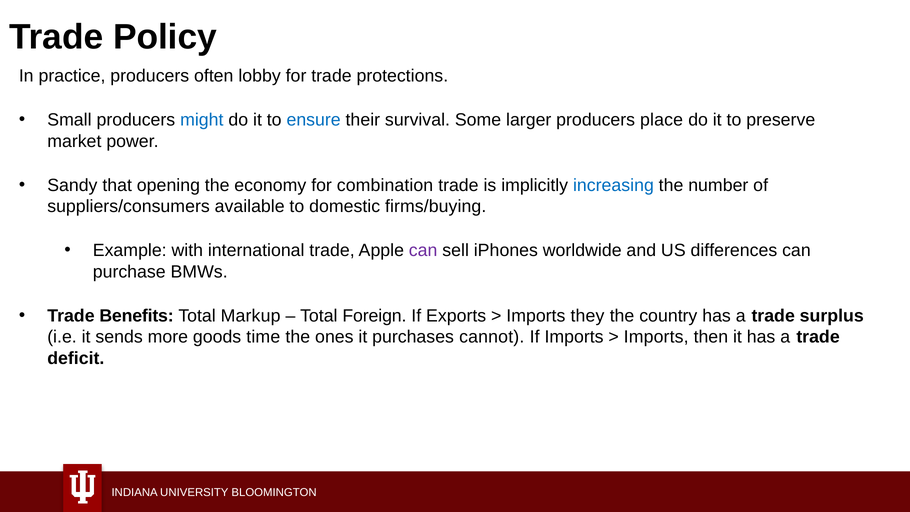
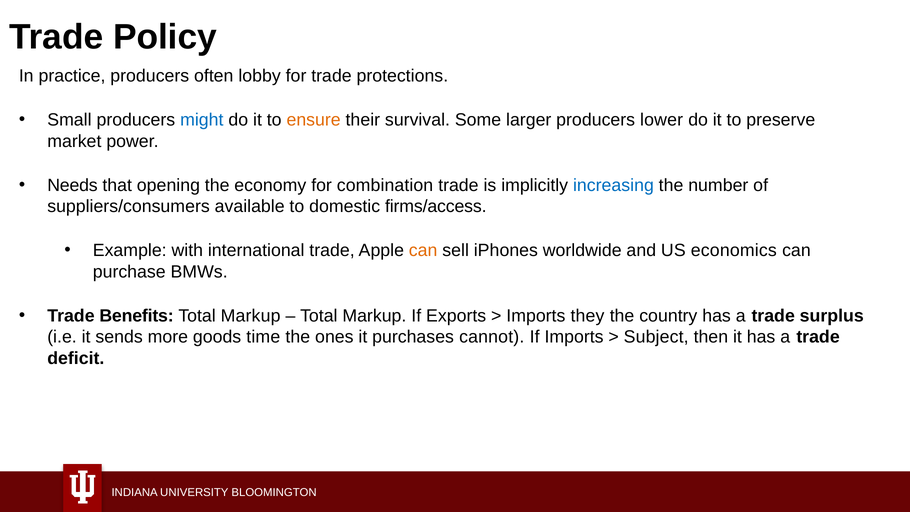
ensure colour: blue -> orange
place: place -> lower
Sandy: Sandy -> Needs
firms/buying: firms/buying -> firms/access
can at (423, 251) colour: purple -> orange
differences: differences -> economics
Foreign at (374, 316): Foreign -> Markup
Imports at (656, 337): Imports -> Subject
